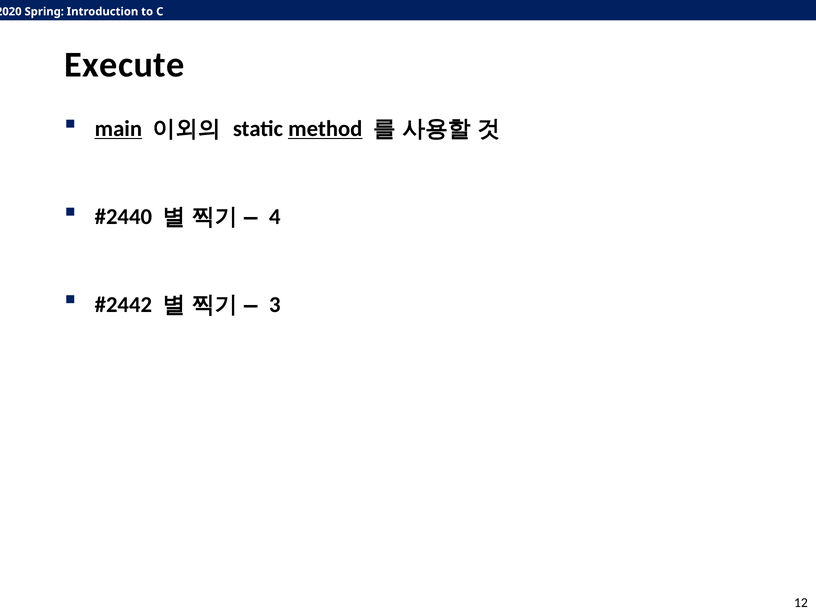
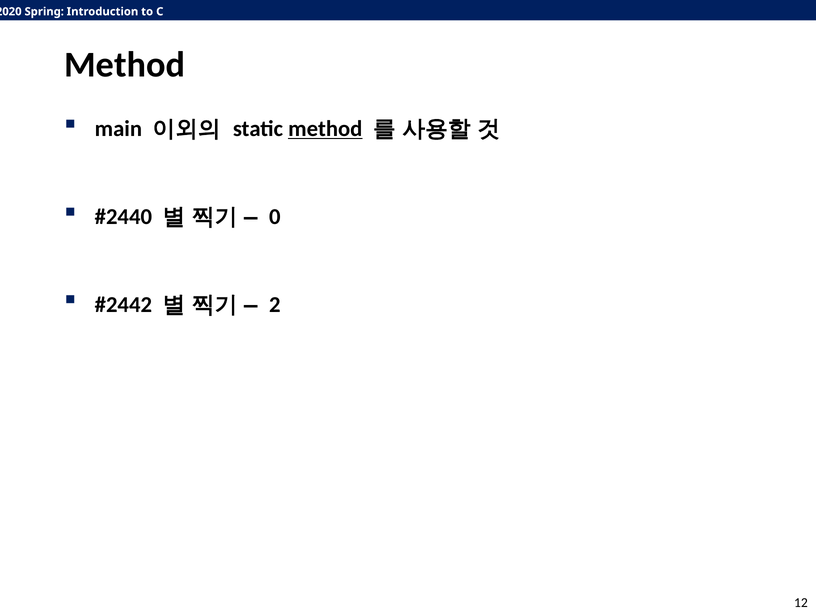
Execute at (125, 65): Execute -> Method
main underline: present -> none
4: 4 -> 0
3: 3 -> 2
